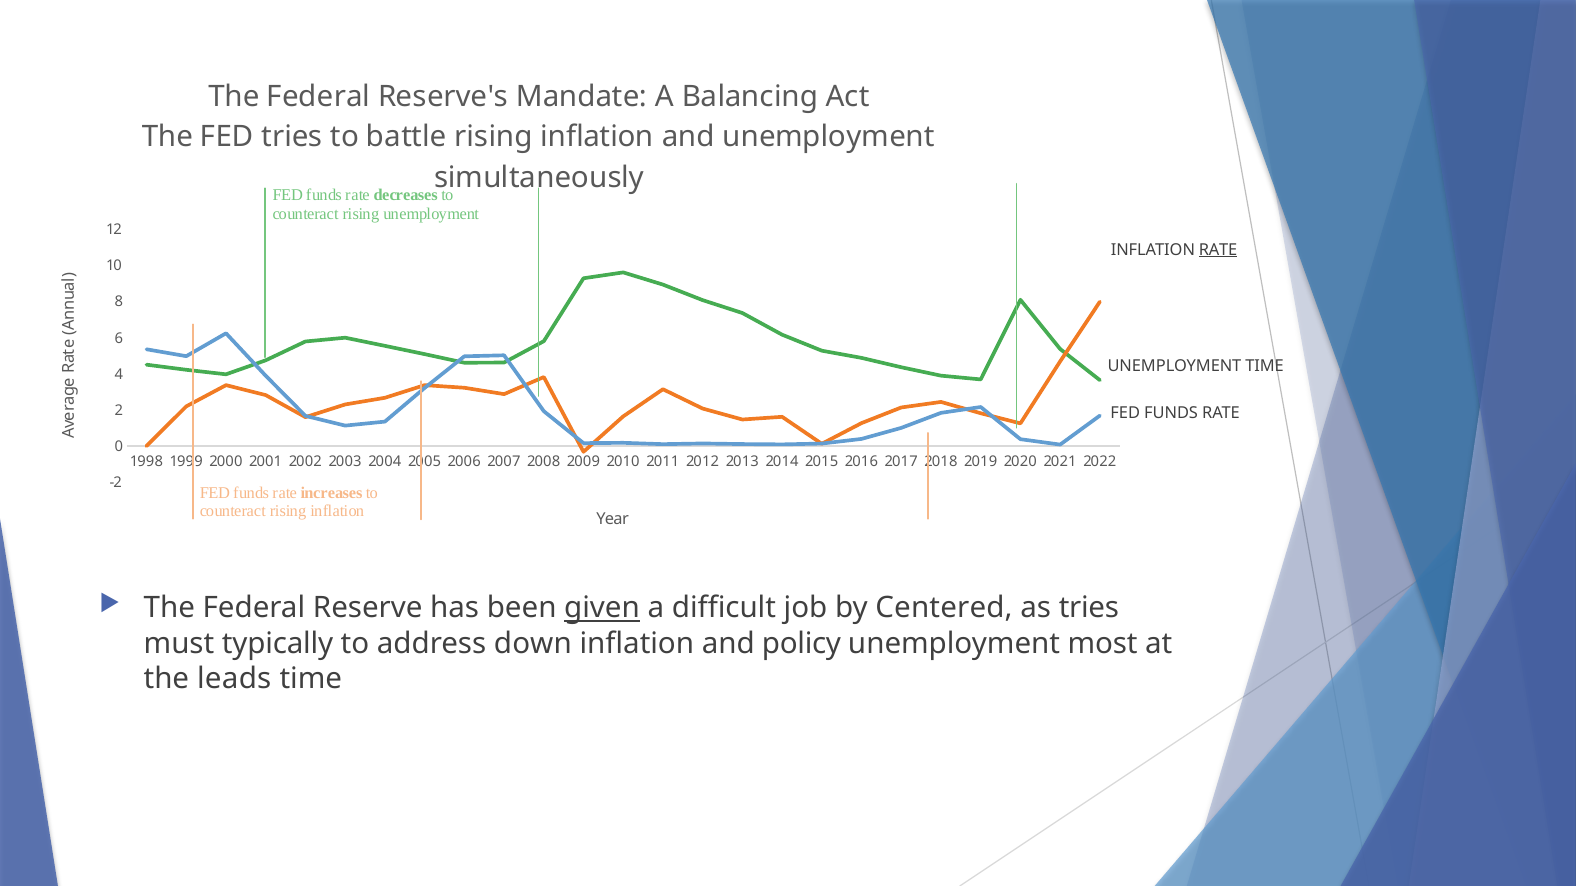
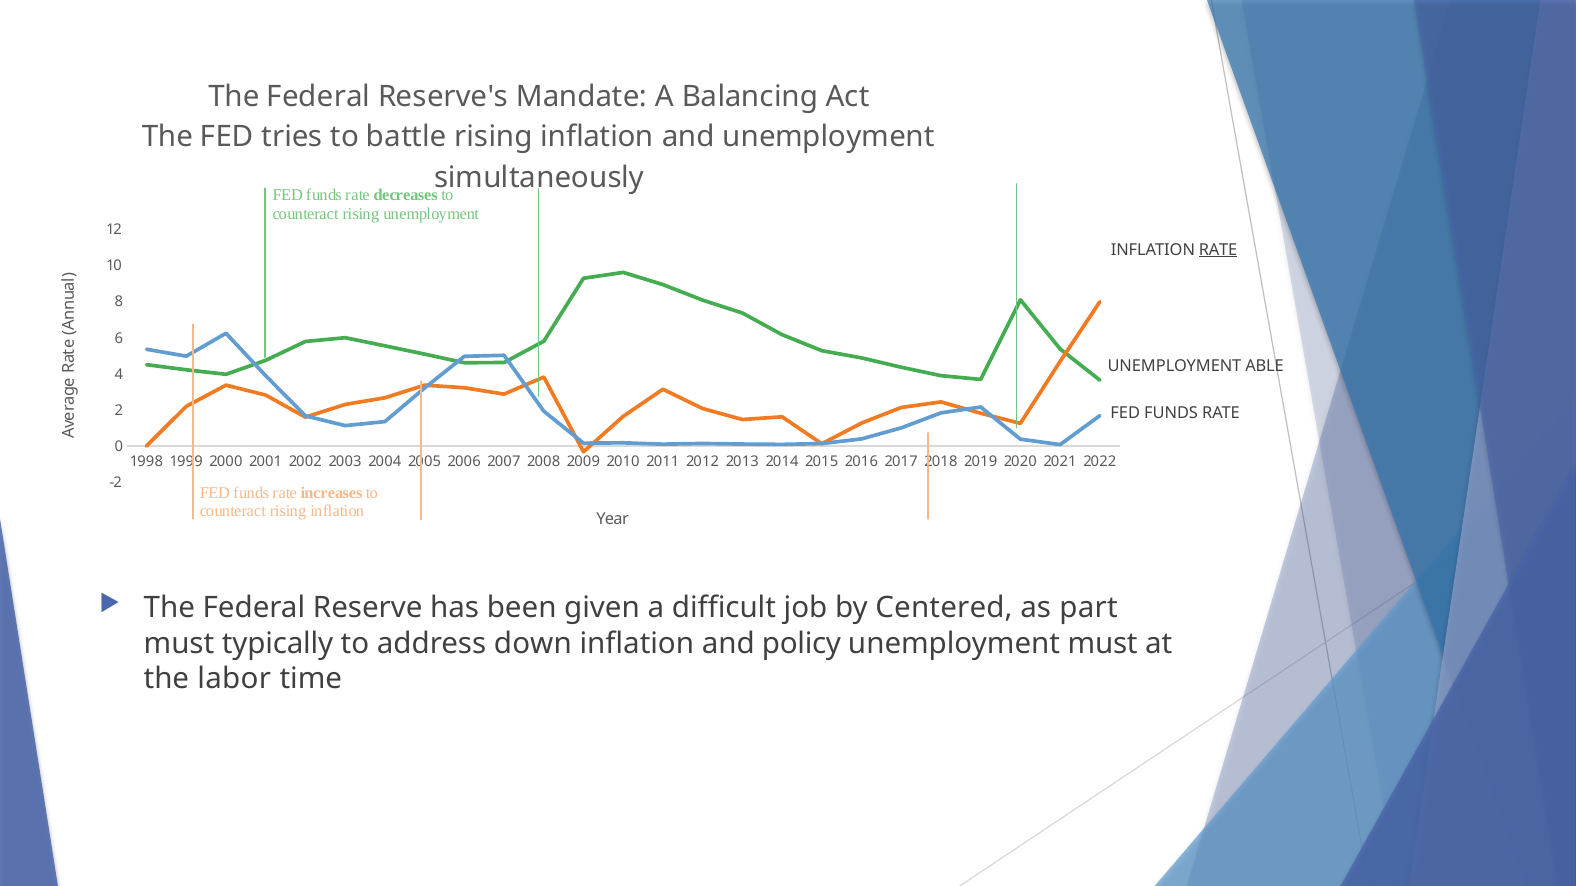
UNEMPLOYMENT TIME: TIME -> ABLE
given underline: present -> none
as tries: tries -> part
unemployment most: most -> must
leads: leads -> labor
